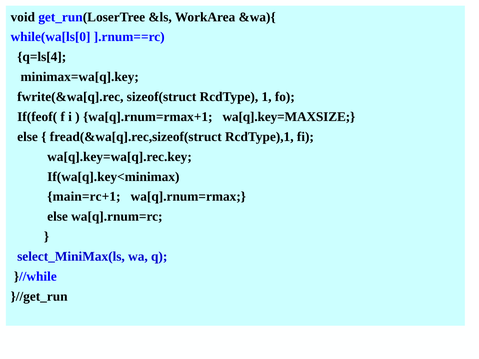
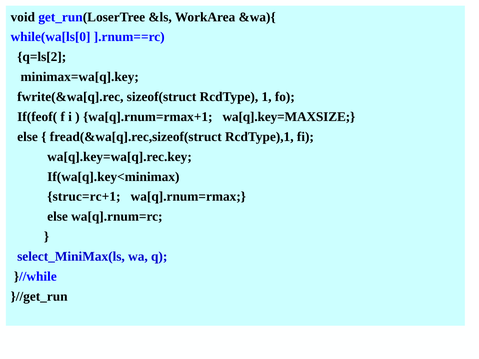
q=ls[4: q=ls[4 -> q=ls[2
main=rc+1: main=rc+1 -> struc=rc+1
